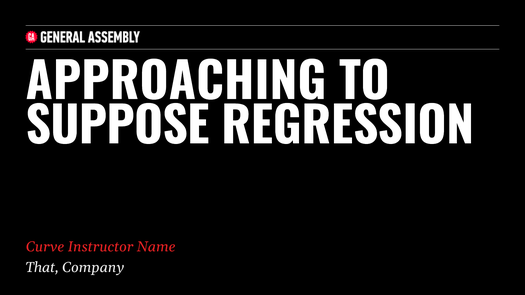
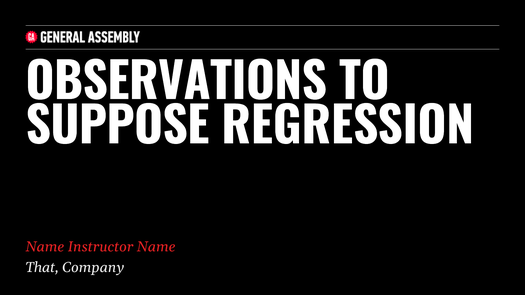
APPROACHING: APPROACHING -> OBSERVATIONS
Curve at (45, 247): Curve -> Name
